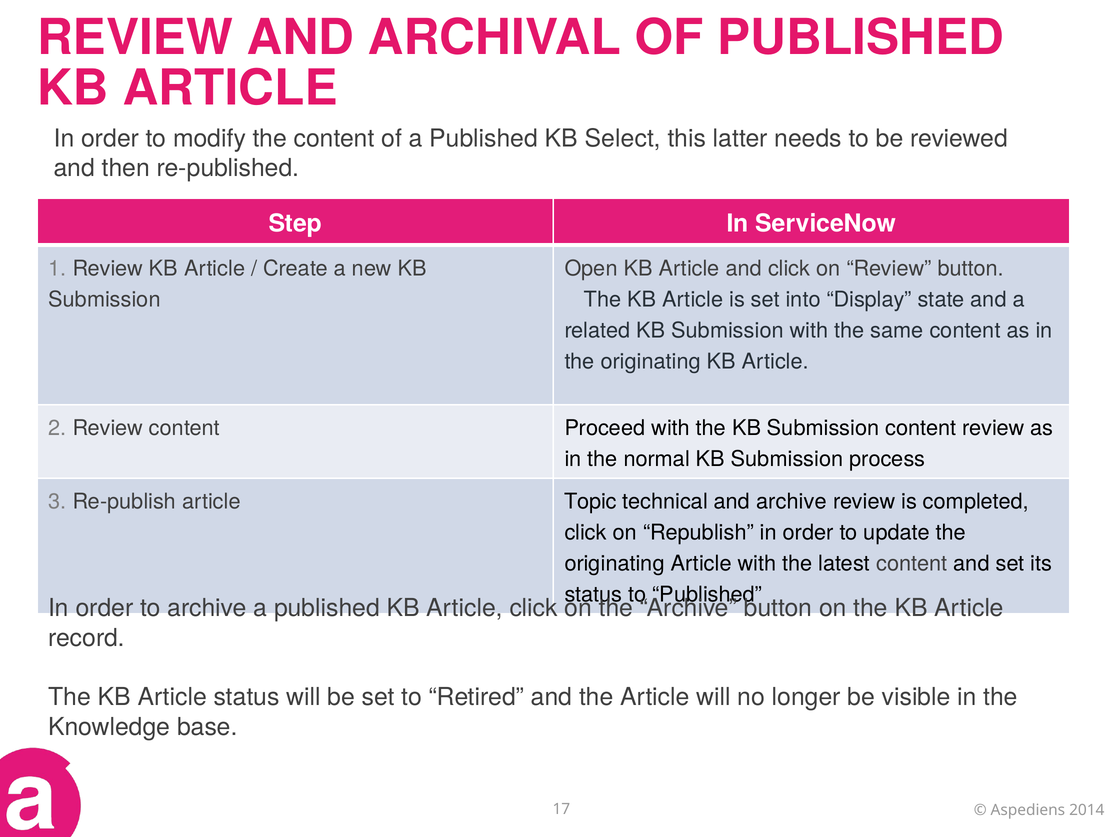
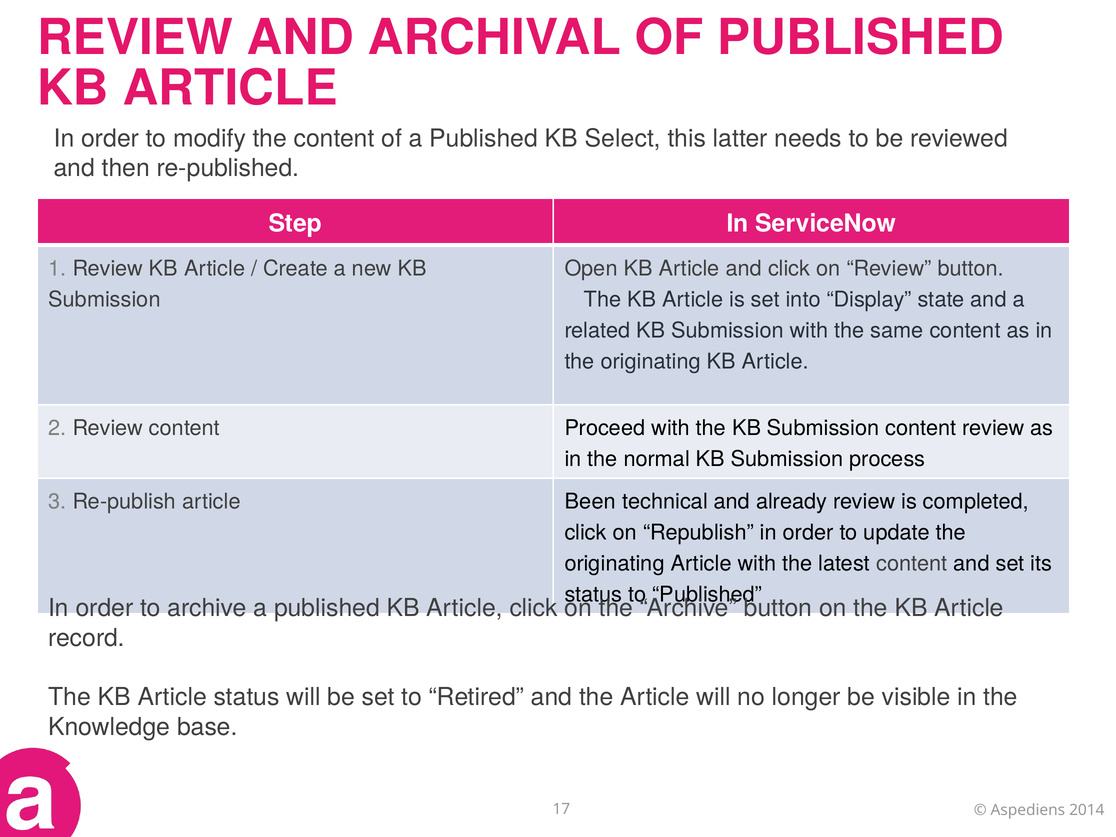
Topic: Topic -> Been
and archive: archive -> already
